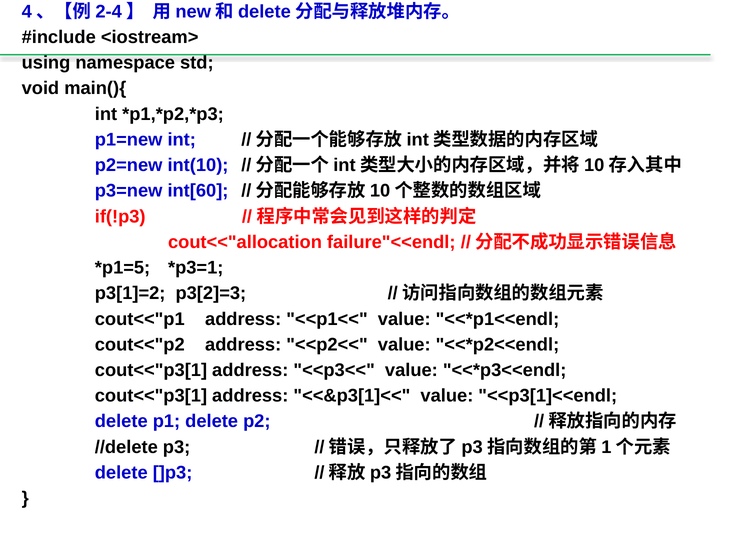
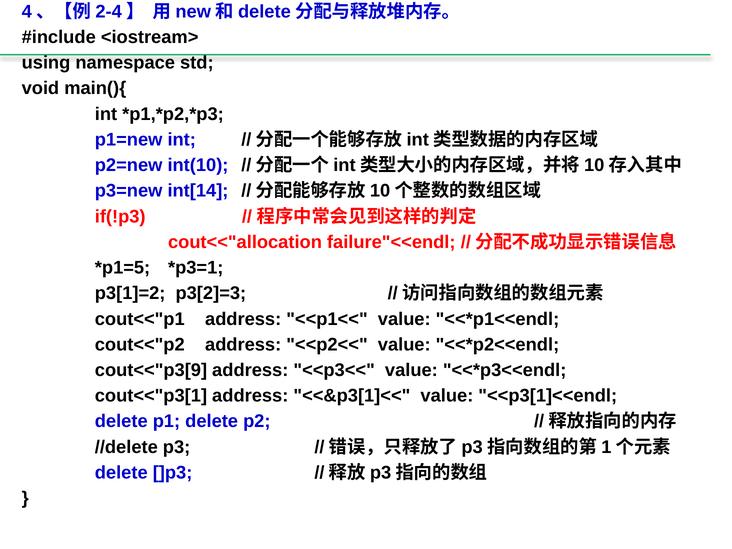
int[60: int[60 -> int[14
cout<<"p3[1 at (151, 370): cout<<"p3[1 -> cout<<"p3[9
